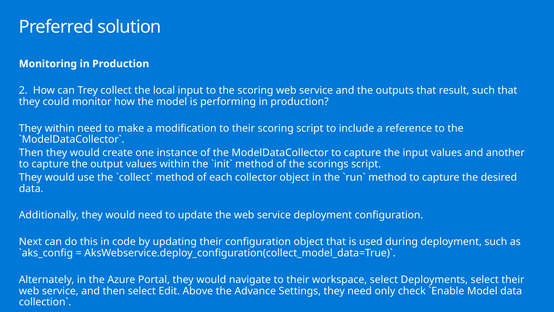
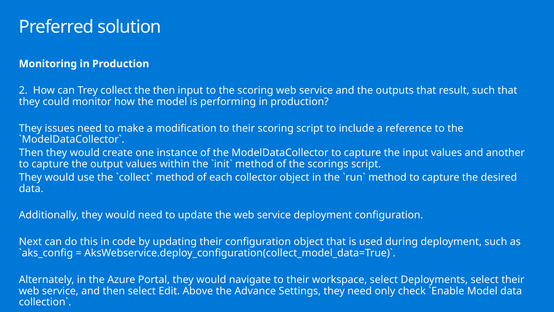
the local: local -> then
They within: within -> issues
